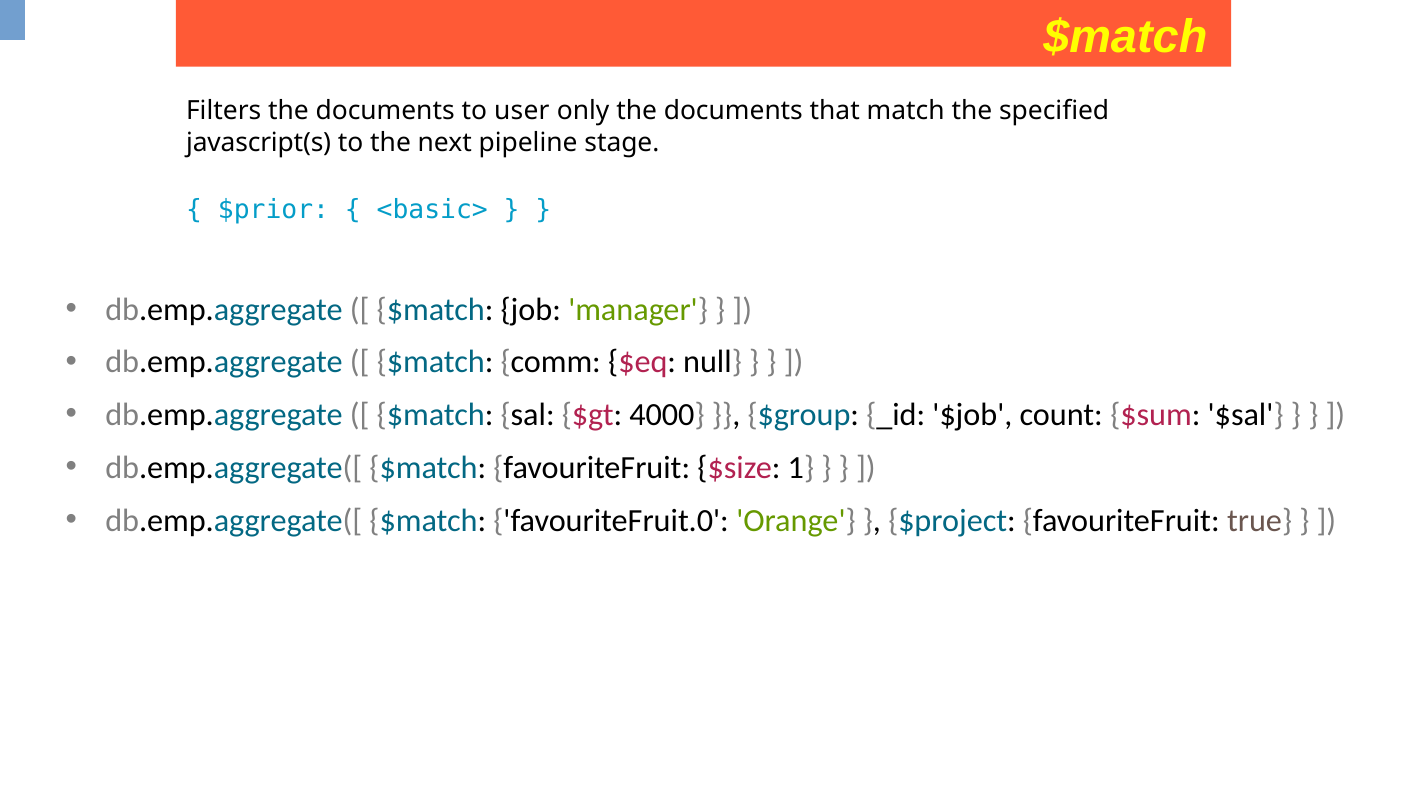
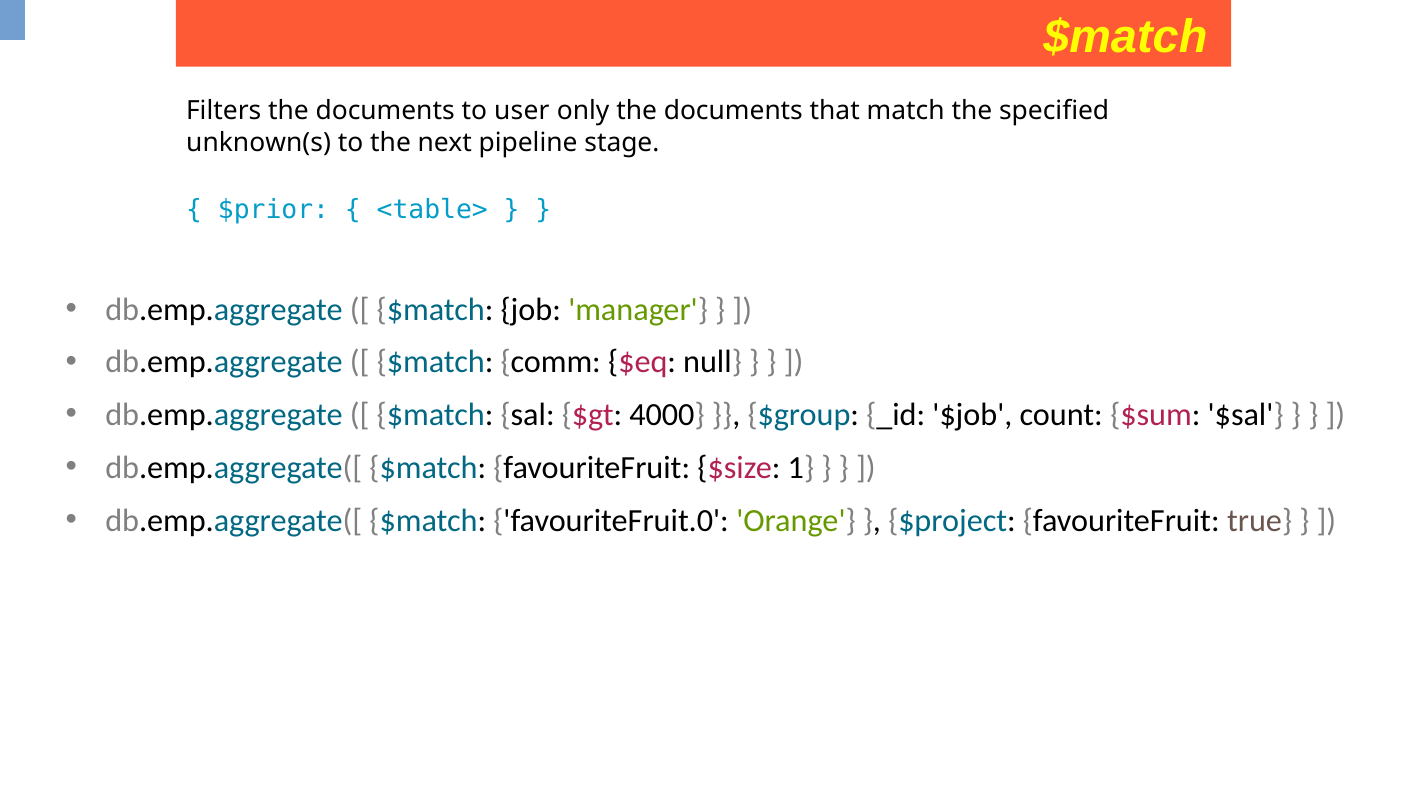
javascript(s: javascript(s -> unknown(s
<basic>: <basic> -> <table>
